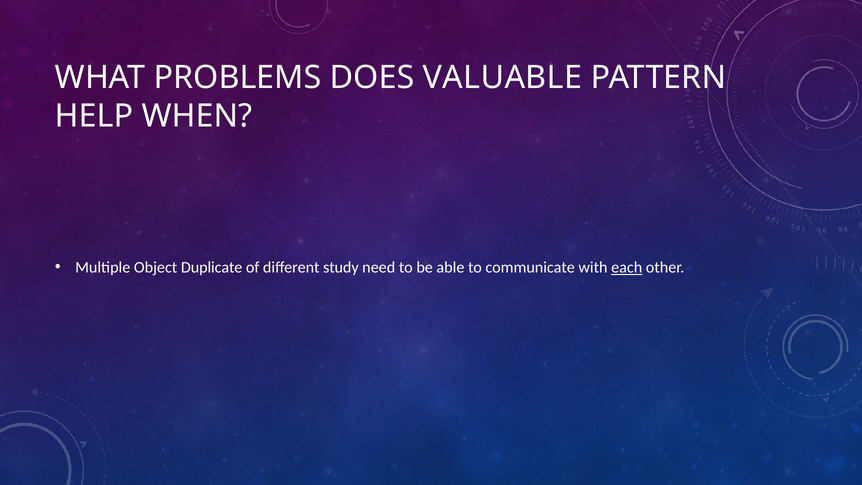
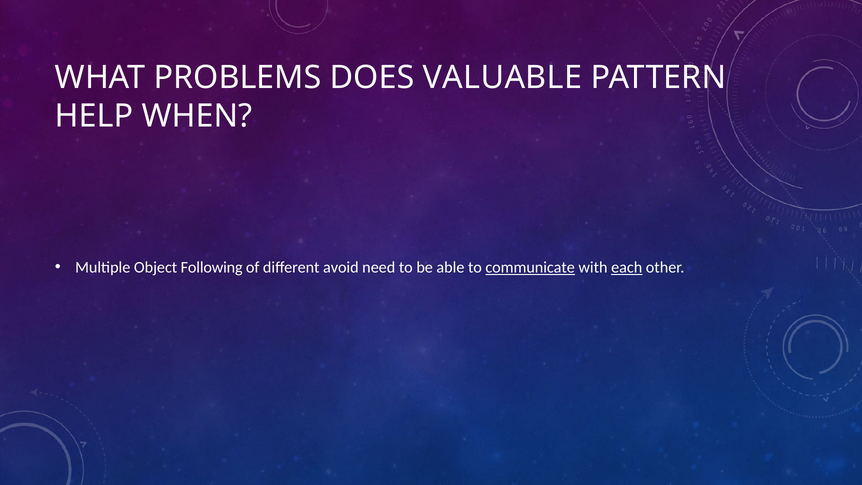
Duplicate: Duplicate -> Following
study: study -> avoid
communicate underline: none -> present
